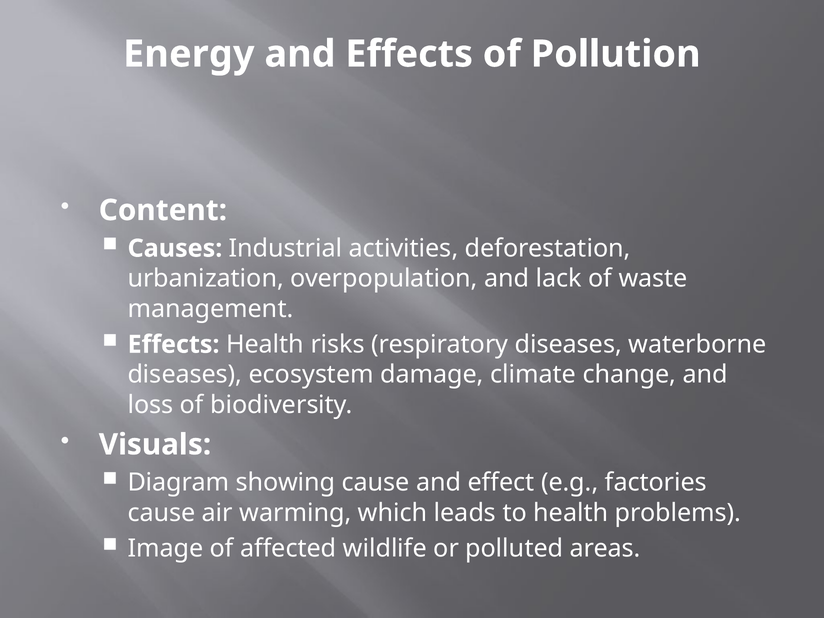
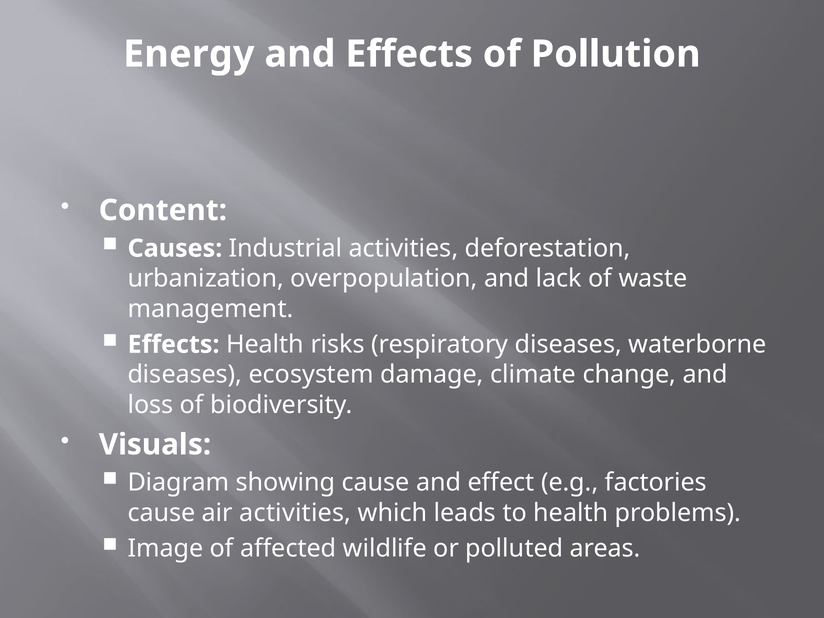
air warming: warming -> activities
